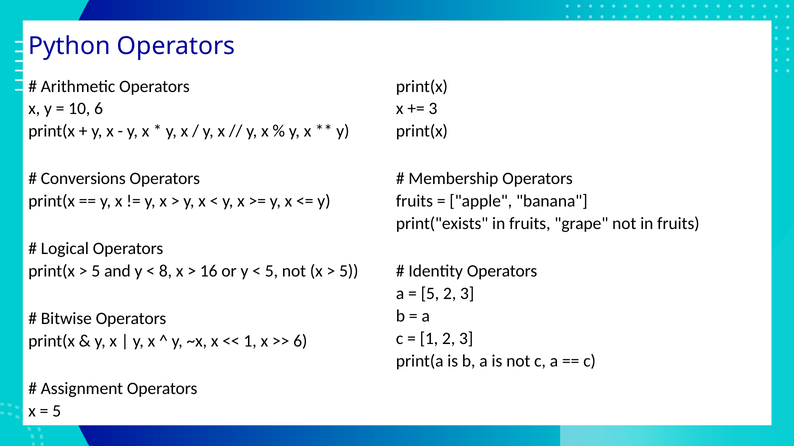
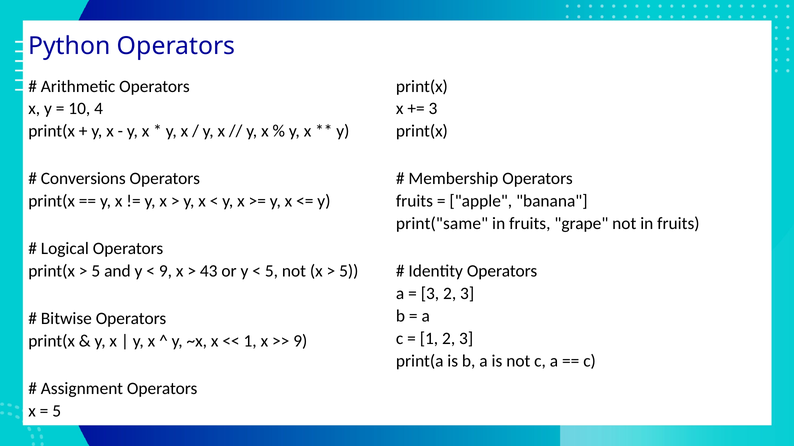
10 6: 6 -> 4
print("exists: print("exists -> print("same
8 at (165, 271): 8 -> 9
16: 16 -> 43
5 at (430, 294): 5 -> 3
6 at (300, 341): 6 -> 9
